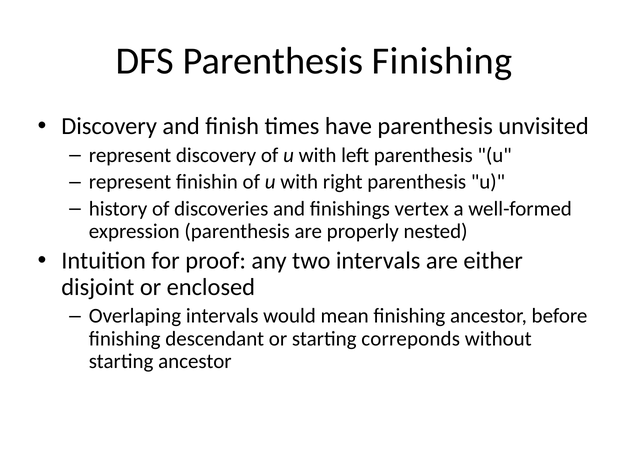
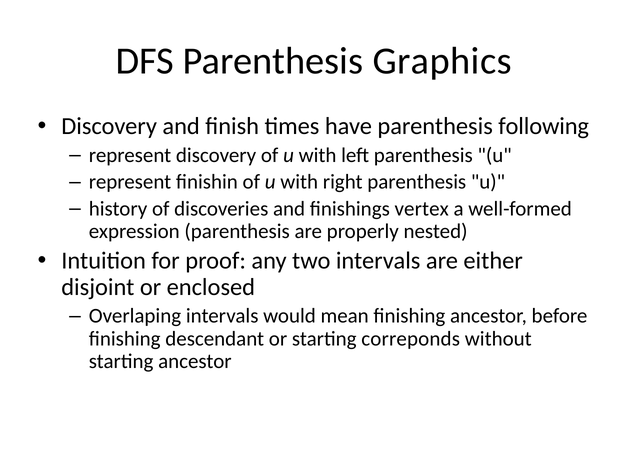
Parenthesis Finishing: Finishing -> Graphics
unvisited: unvisited -> following
